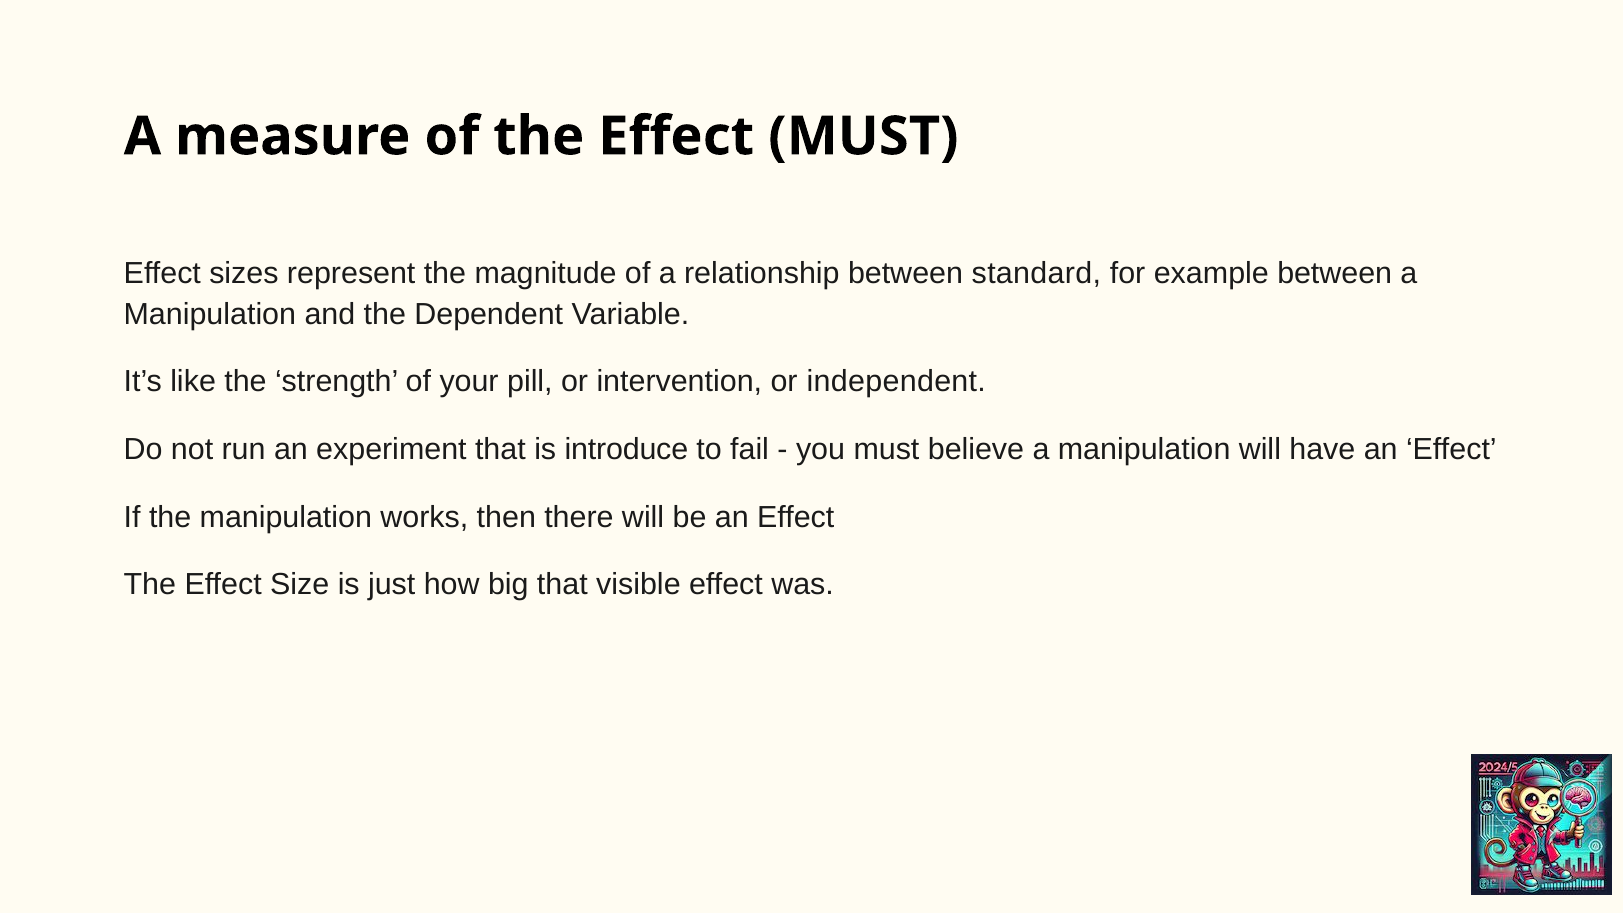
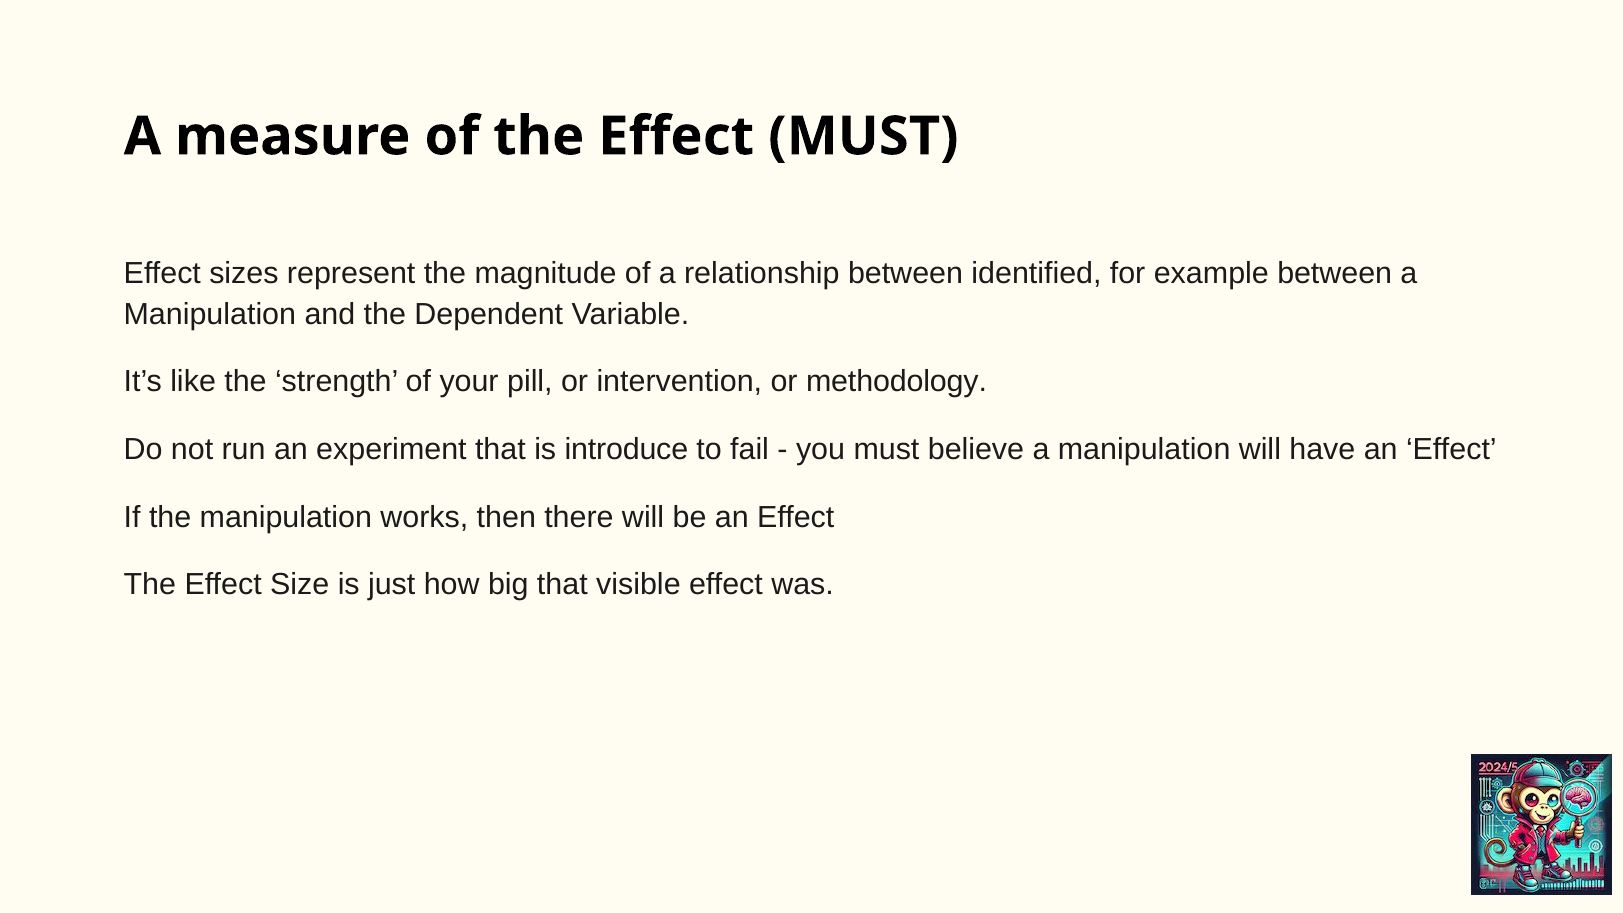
standard: standard -> identified
independent: independent -> methodology
